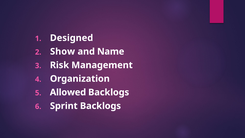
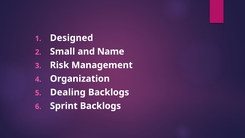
Show: Show -> Small
Allowed: Allowed -> Dealing
